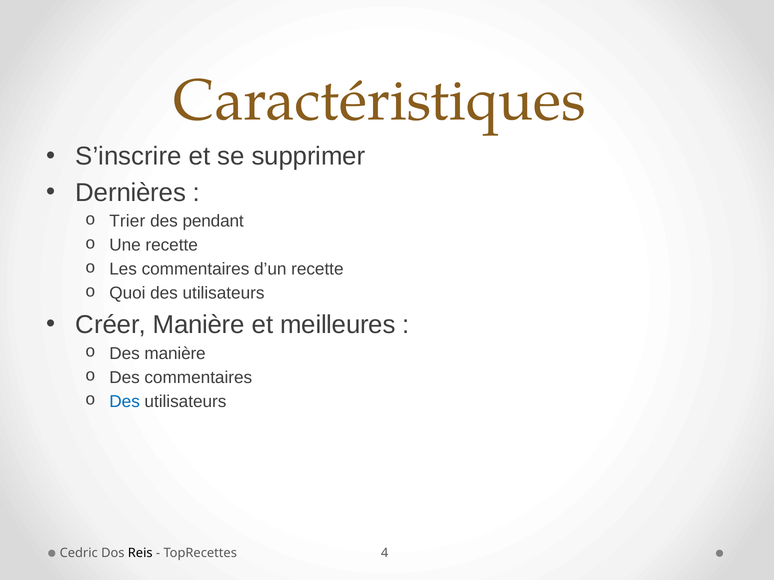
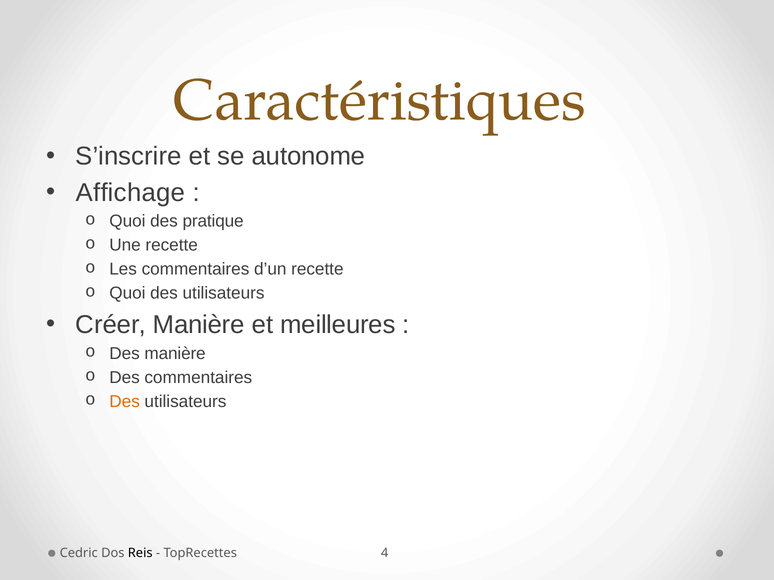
supprimer: supprimer -> autonome
Dernières: Dernières -> Affichage
Trier at (127, 221): Trier -> Quoi
pendant: pendant -> pratique
Des at (125, 402) colour: blue -> orange
